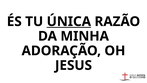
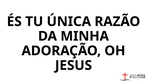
ÚNICA underline: present -> none
